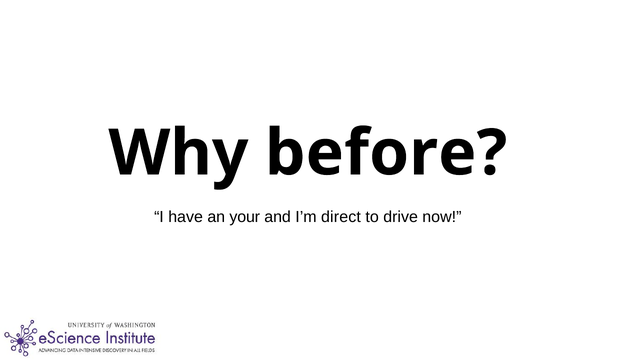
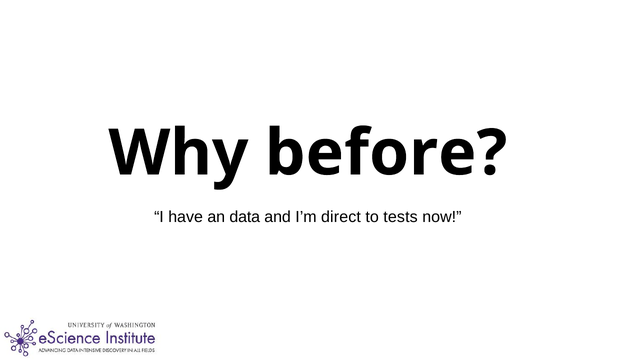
your: your -> data
drive: drive -> tests
